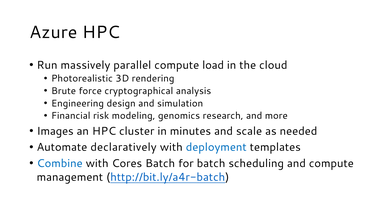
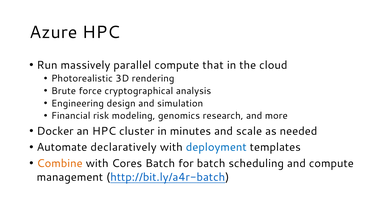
load: load -> that
Images: Images -> Docker
Combine colour: blue -> orange
